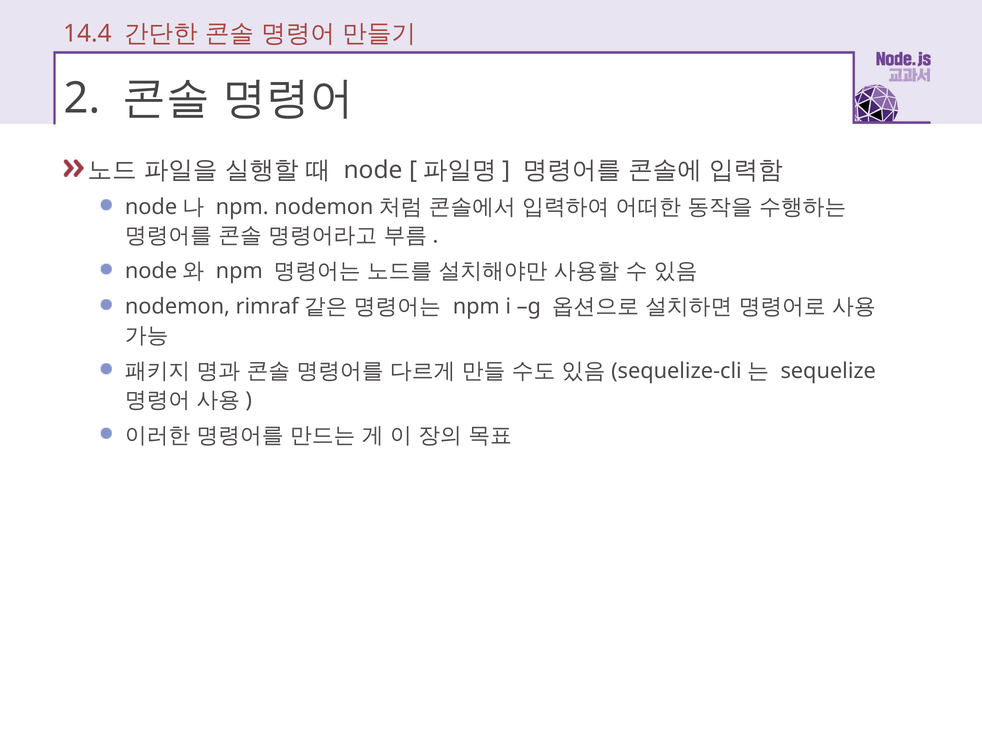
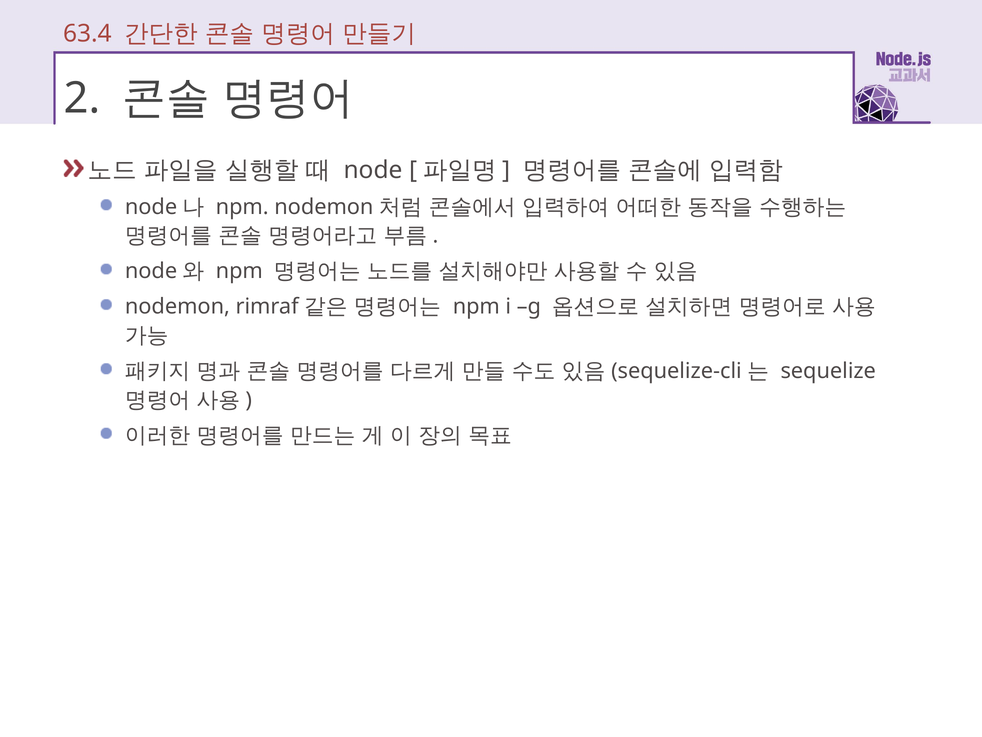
14.4: 14.4 -> 63.4
